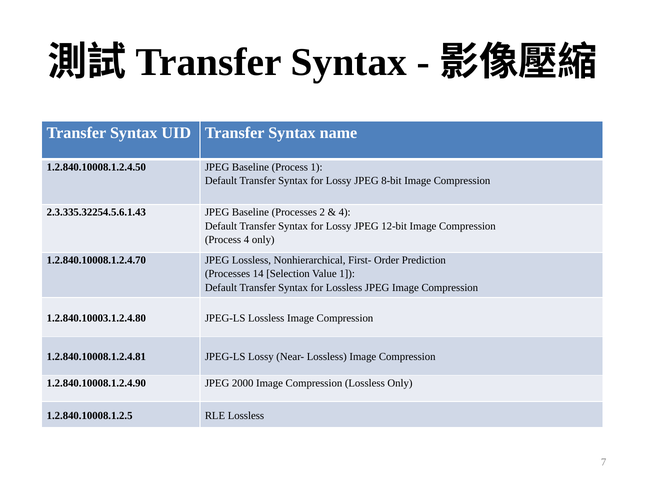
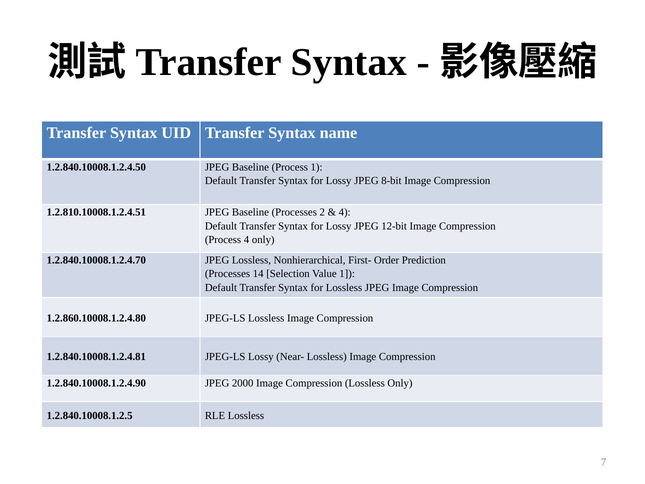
2.3.335.32254.5.6.1.43: 2.3.335.32254.5.6.1.43 -> 1.2.810.10008.1.2.4.51
1.2.840.10003.1.2.4.80: 1.2.840.10003.1.2.4.80 -> 1.2.860.10008.1.2.4.80
